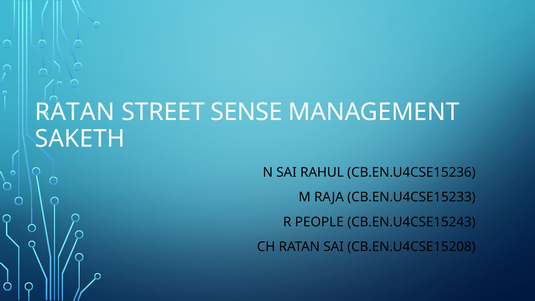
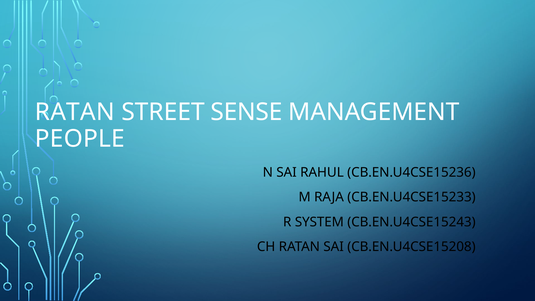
SAKETH: SAKETH -> PEOPLE
PEOPLE: PEOPLE -> SYSTEM
